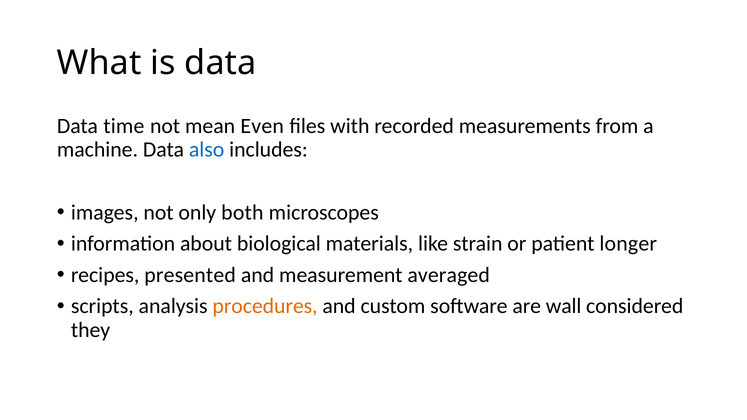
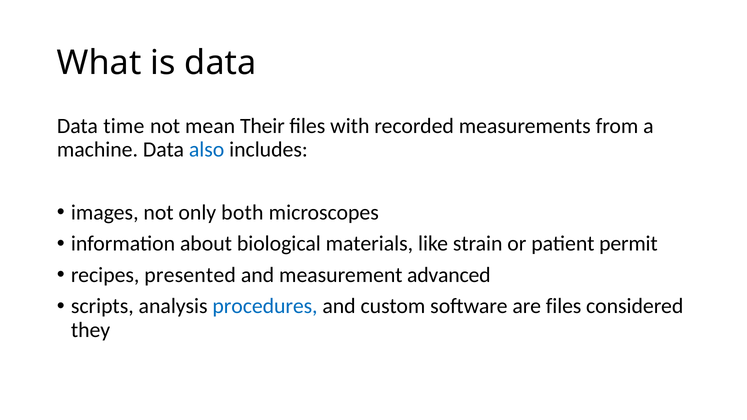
Even: Even -> Their
longer: longer -> permit
averaged: averaged -> advanced
procedures colour: orange -> blue
are wall: wall -> files
